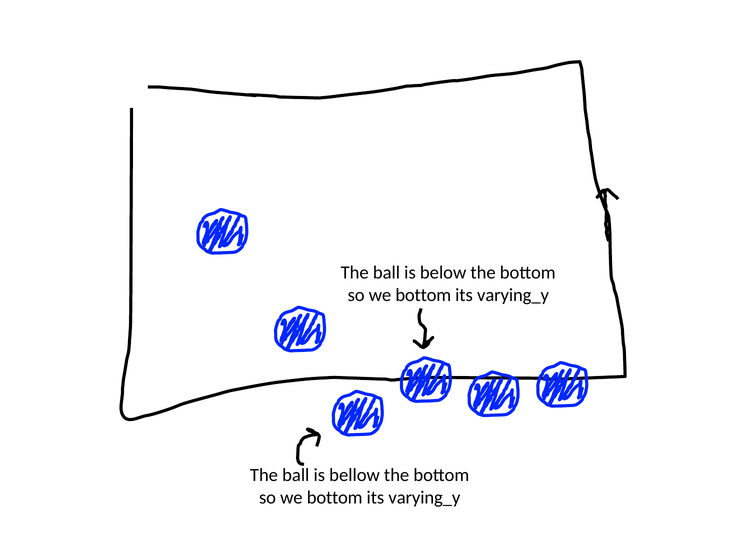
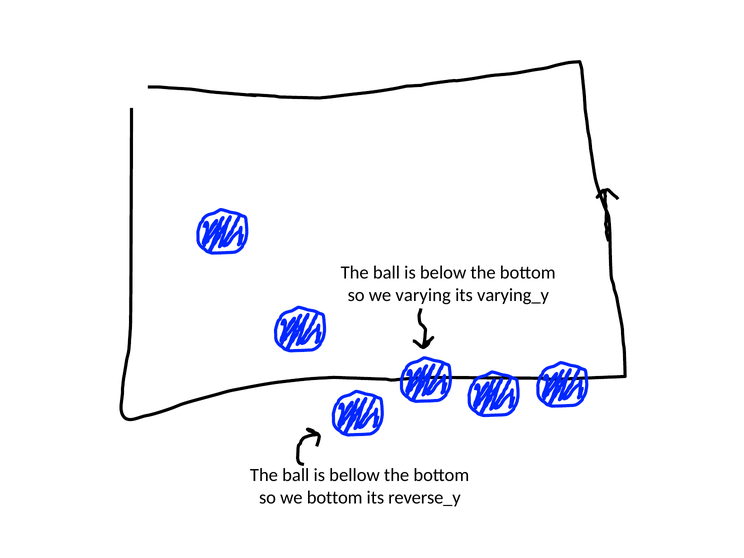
bottom at (423, 295): bottom -> varying
varying_y at (424, 498): varying_y -> reverse_y
